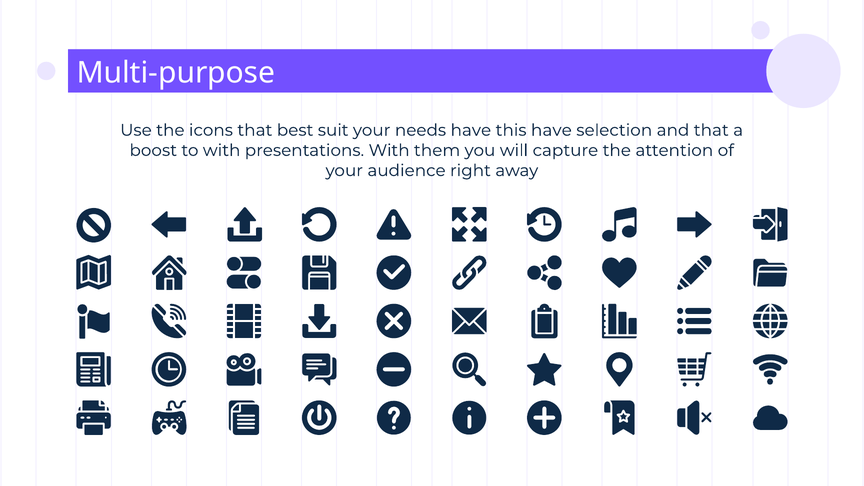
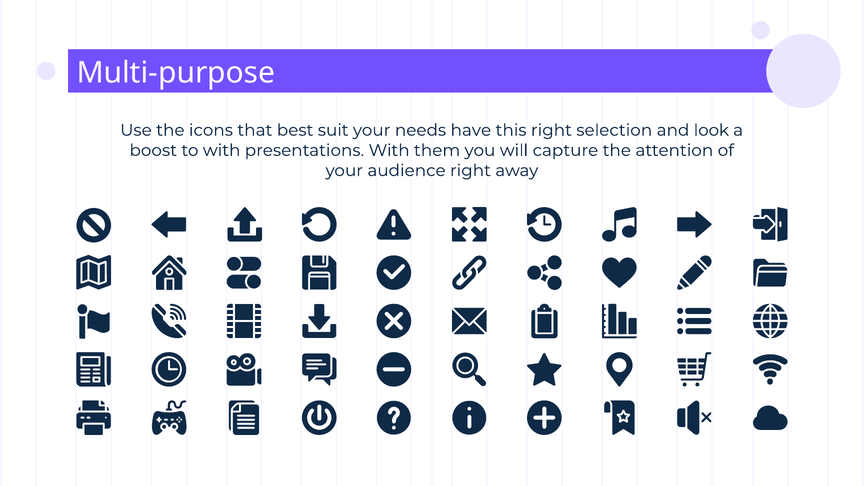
this have: have -> right
and that: that -> look
